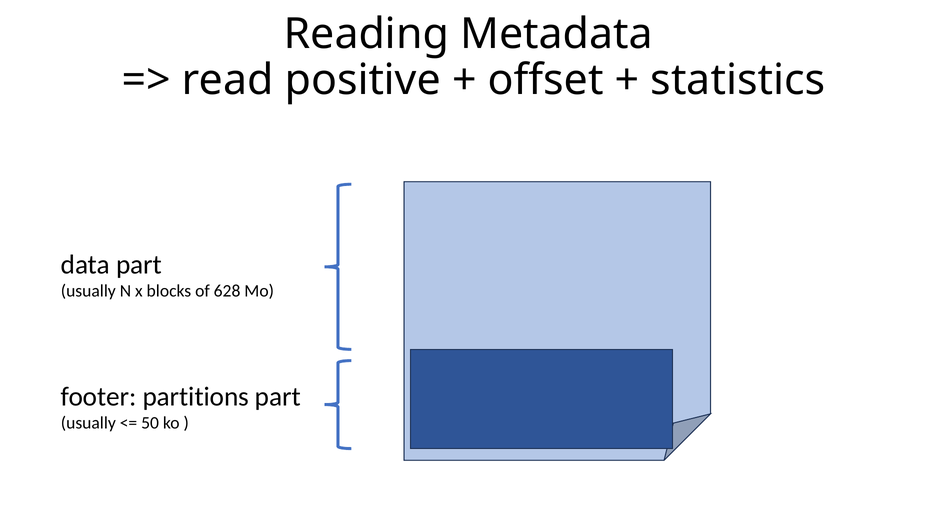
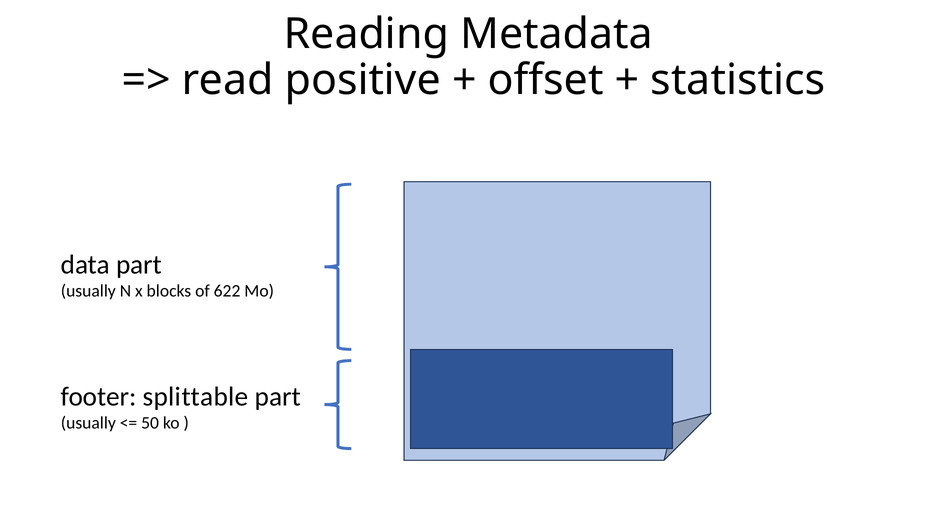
628: 628 -> 622
partitions: partitions -> splittable
